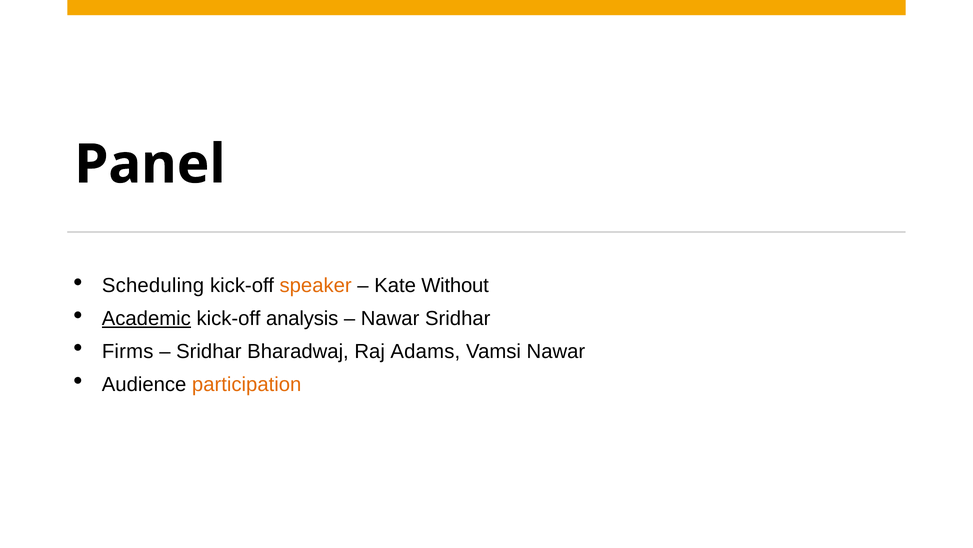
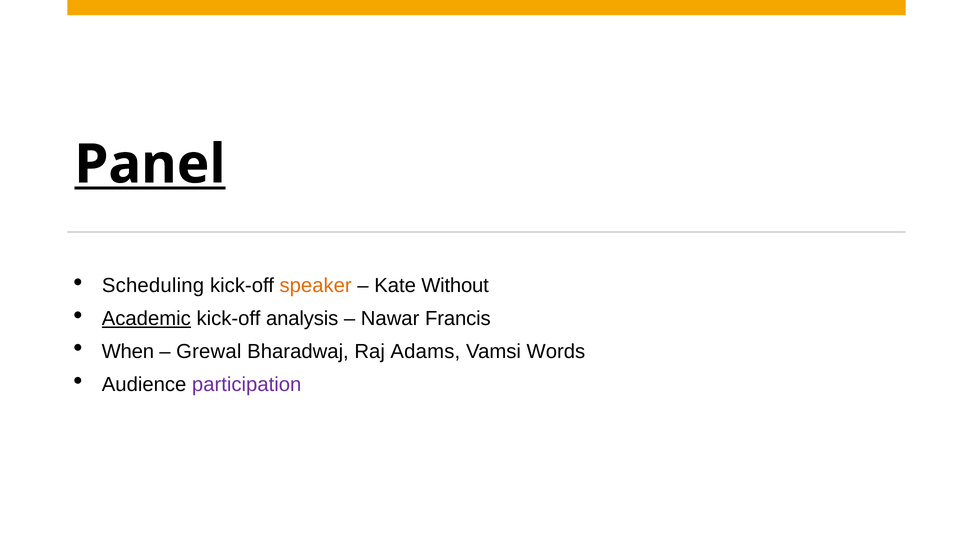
Panel underline: none -> present
Nawar Sridhar: Sridhar -> Francis
Firms: Firms -> When
Sridhar at (209, 351): Sridhar -> Grewal
Vamsi Nawar: Nawar -> Words
participation colour: orange -> purple
